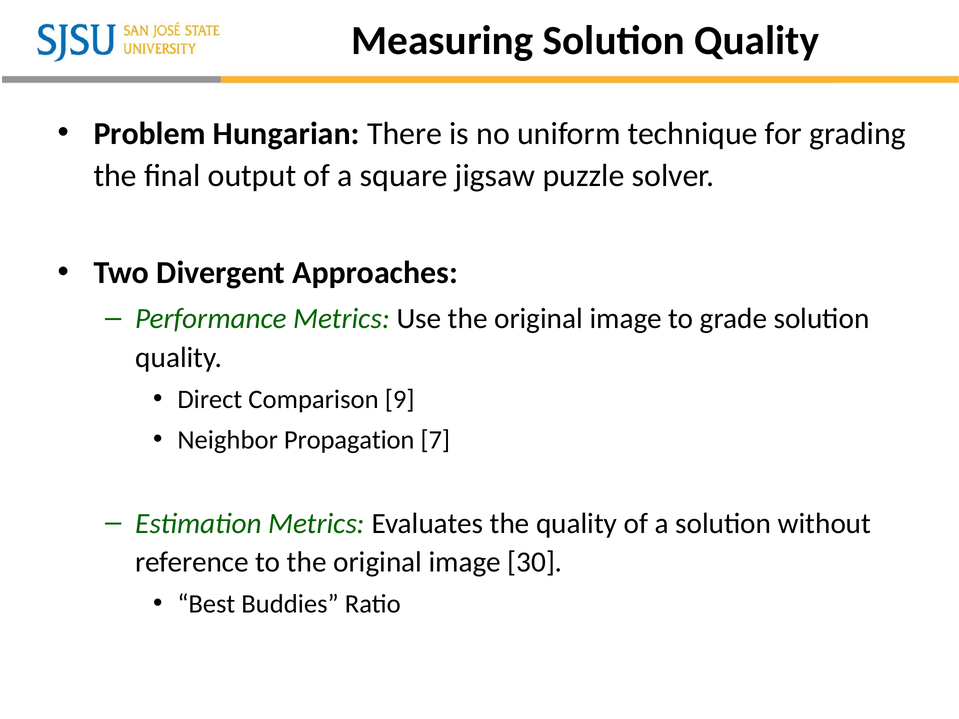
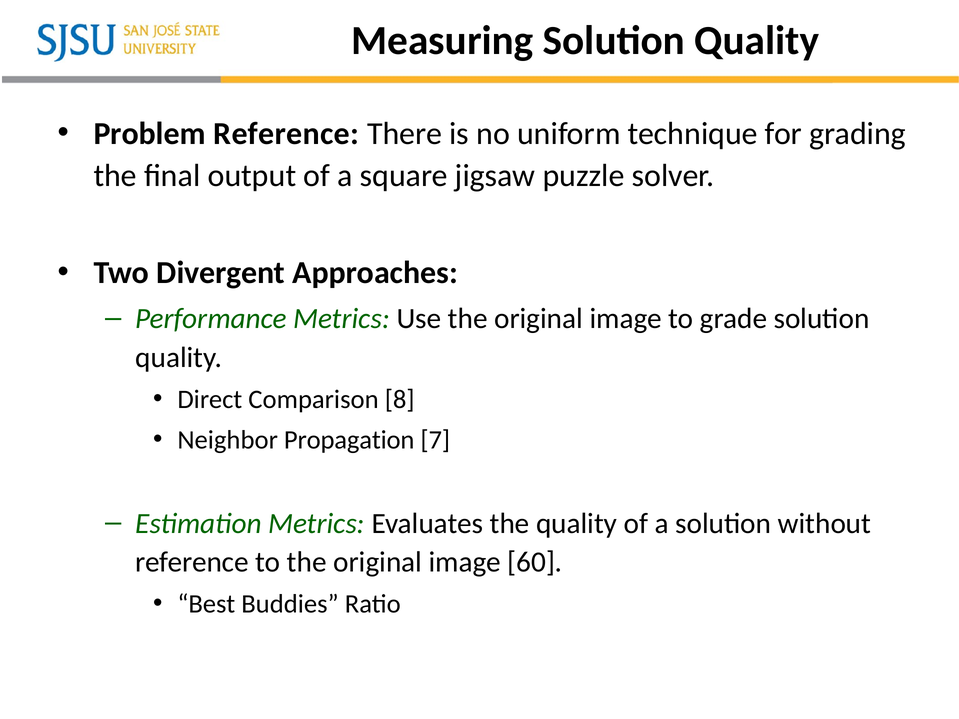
Problem Hungarian: Hungarian -> Reference
9: 9 -> 8
30: 30 -> 60
